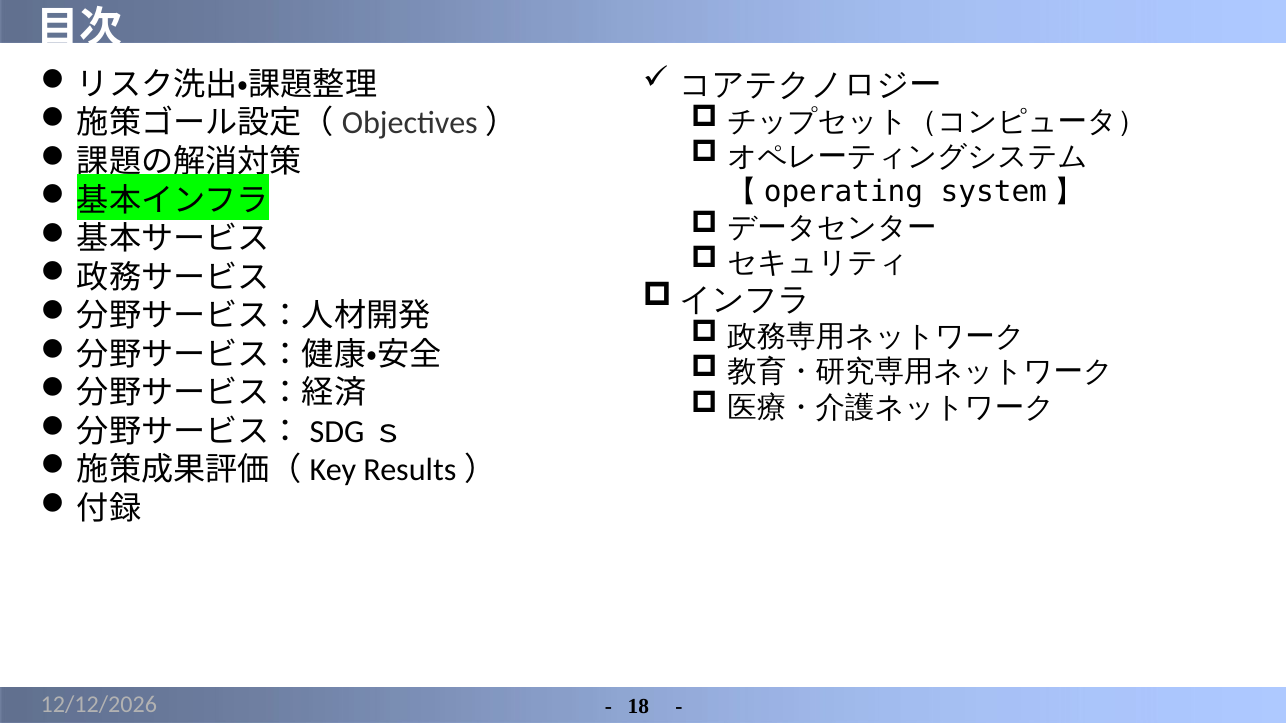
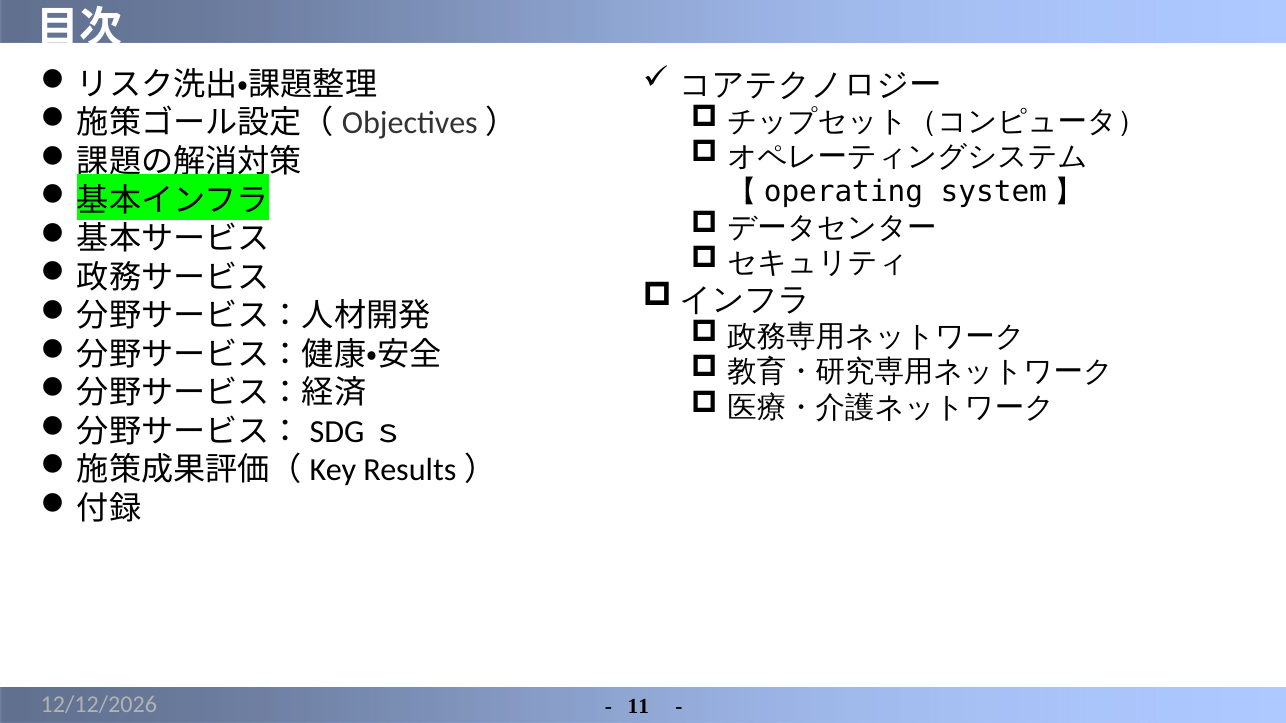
18: 18 -> 11
